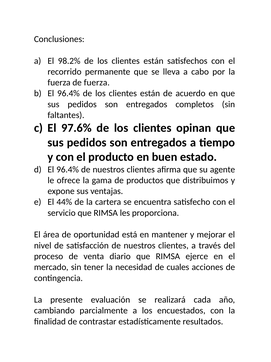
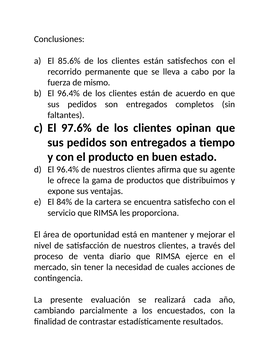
98.2%: 98.2% -> 85.6%
de fuerza: fuerza -> mismo
44%: 44% -> 84%
